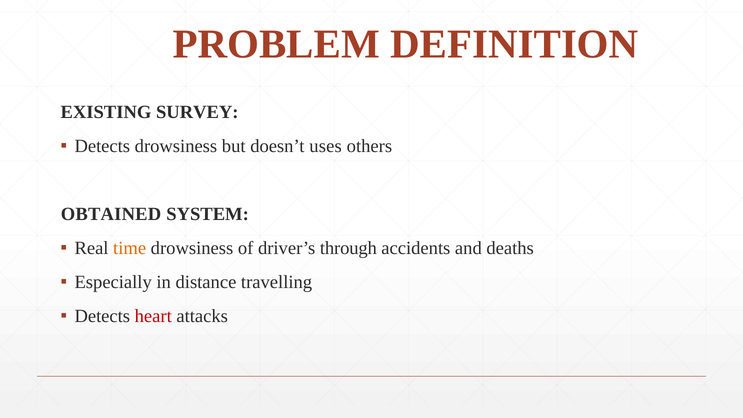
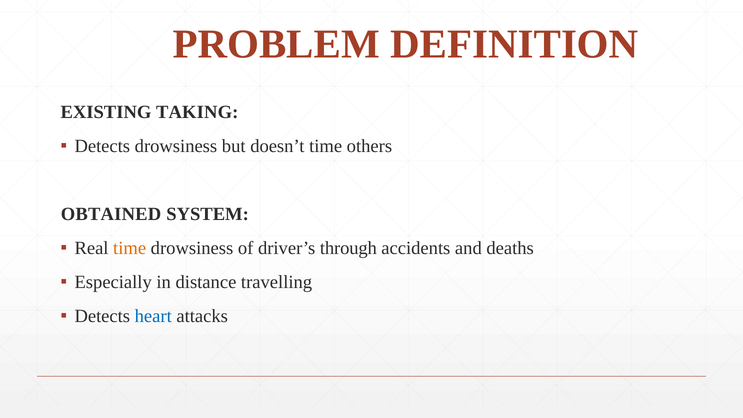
SURVEY: SURVEY -> TAKING
doesn’t uses: uses -> time
heart colour: red -> blue
